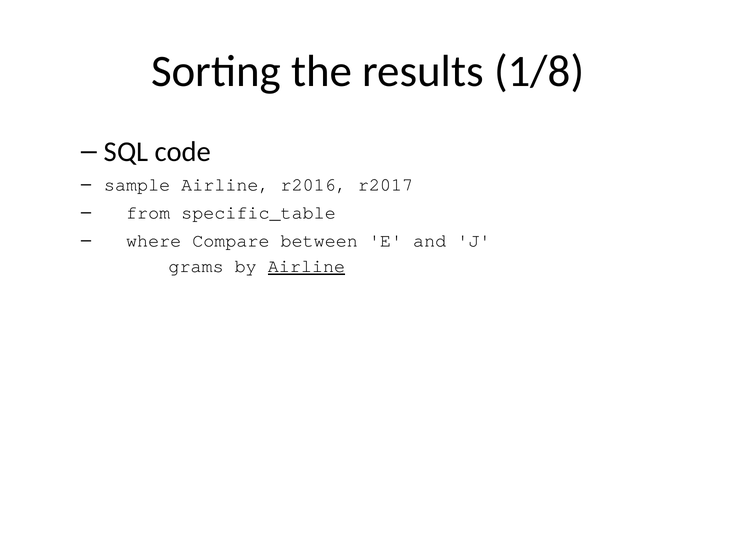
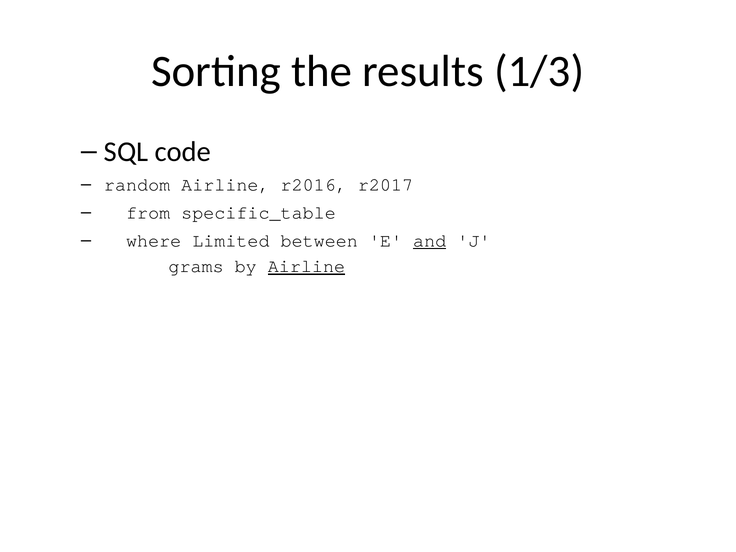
1/8: 1/8 -> 1/3
sample: sample -> random
Compare: Compare -> Limited
and underline: none -> present
